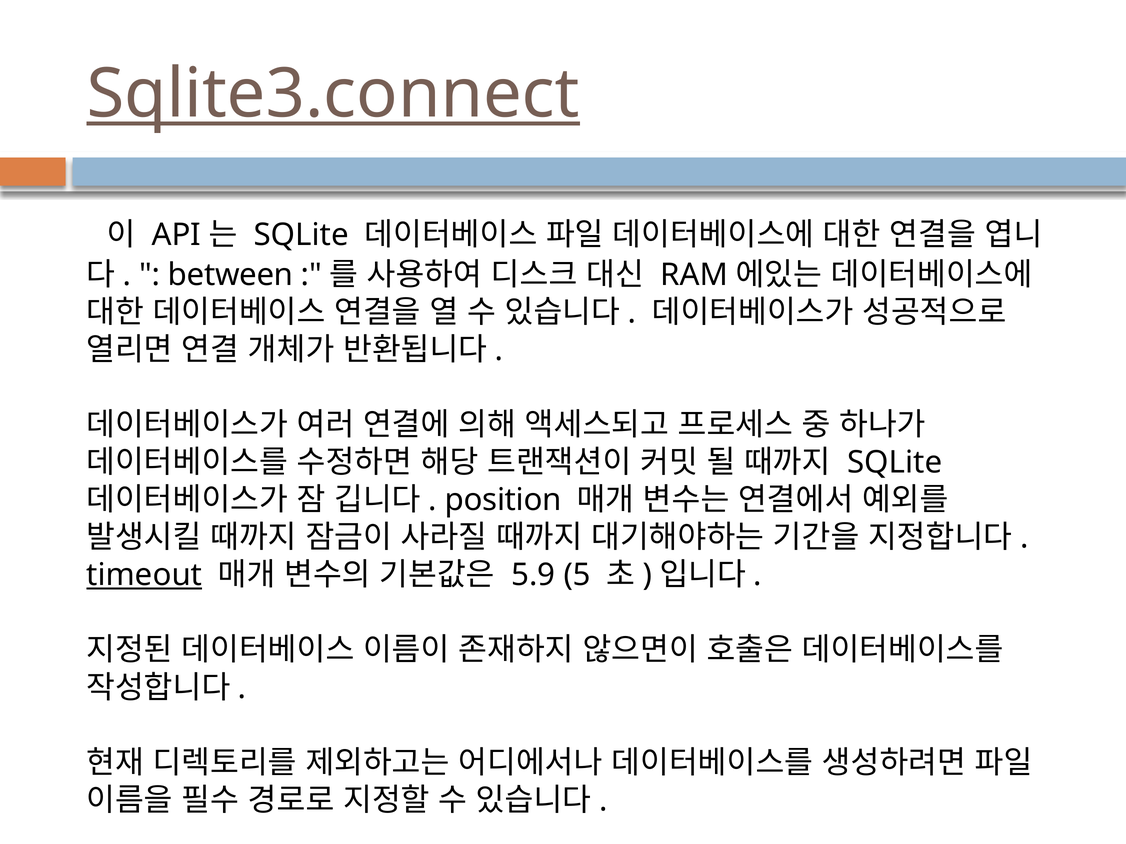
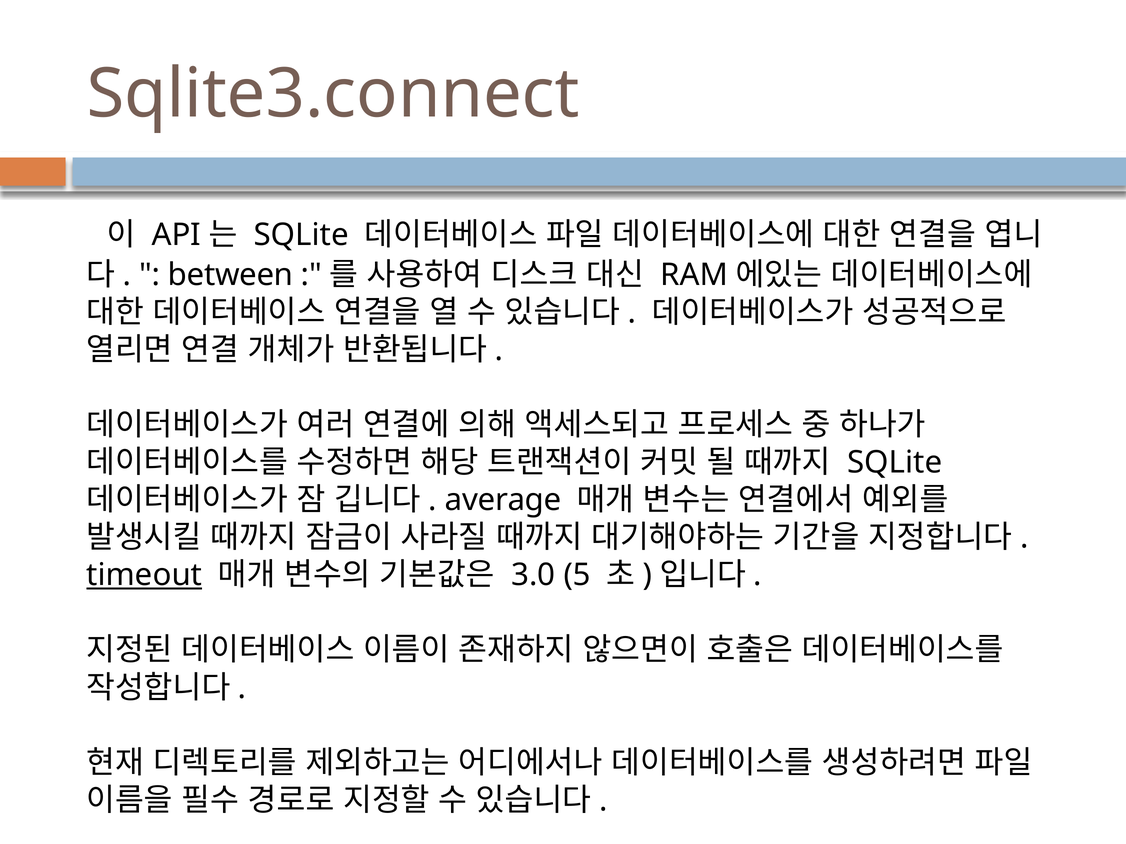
Sqlite3.connect underline: present -> none
position: position -> average
5.9: 5.9 -> 3.0
